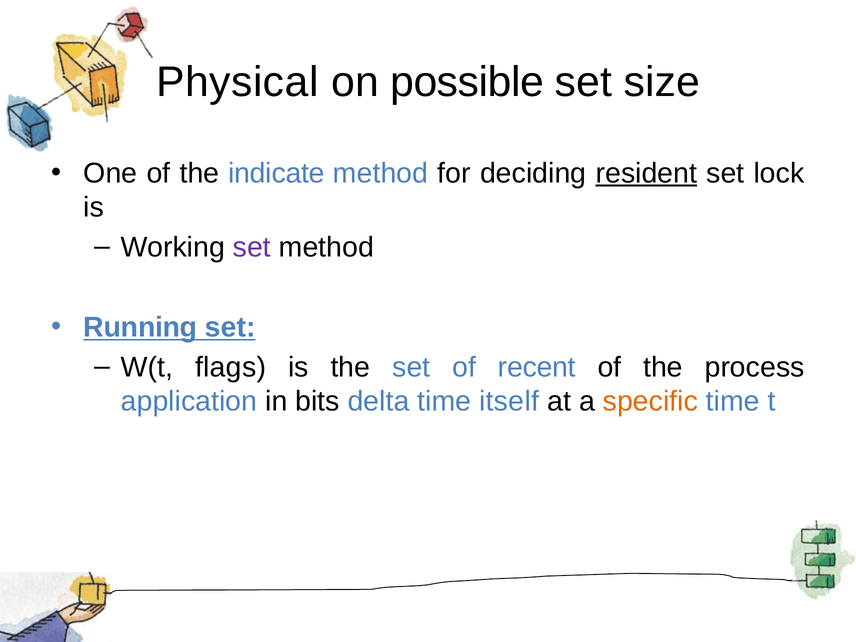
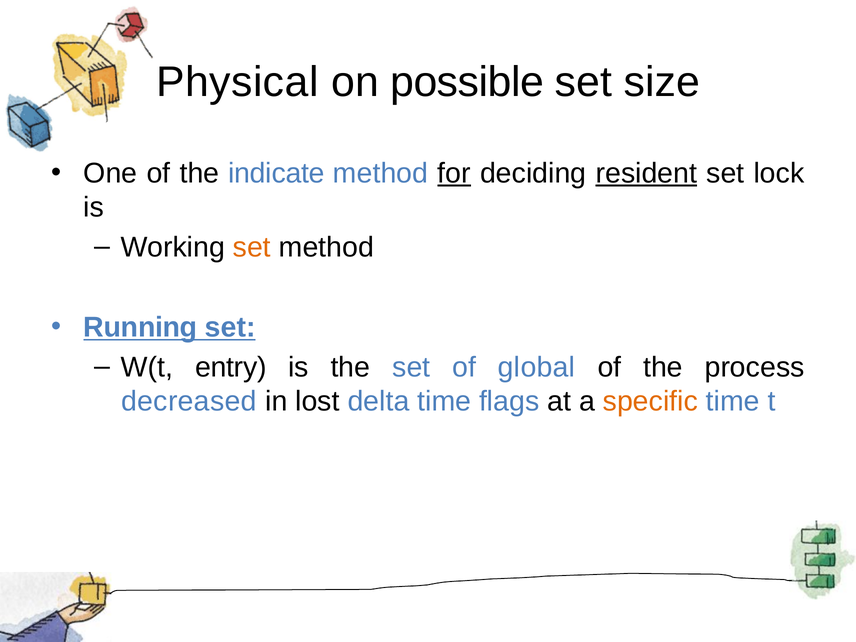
for underline: none -> present
set at (252, 247) colour: purple -> orange
flags: flags -> entry
recent: recent -> global
application: application -> decreased
bits: bits -> lost
itself: itself -> flags
